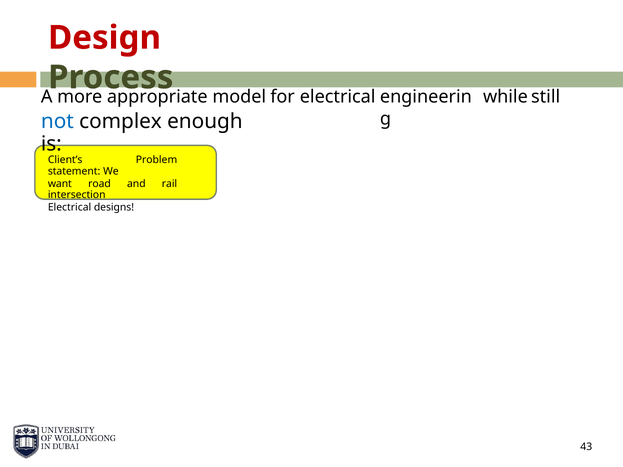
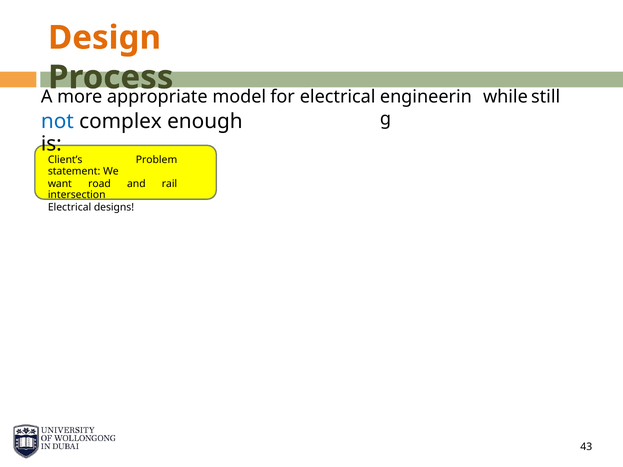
Design colour: red -> orange
